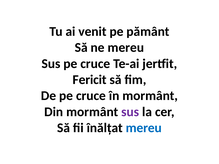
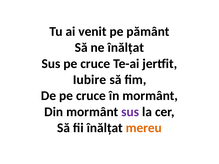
ne mereu: mereu -> înălţat
Fericit: Fericit -> Iubire
mereu at (144, 128) colour: blue -> orange
